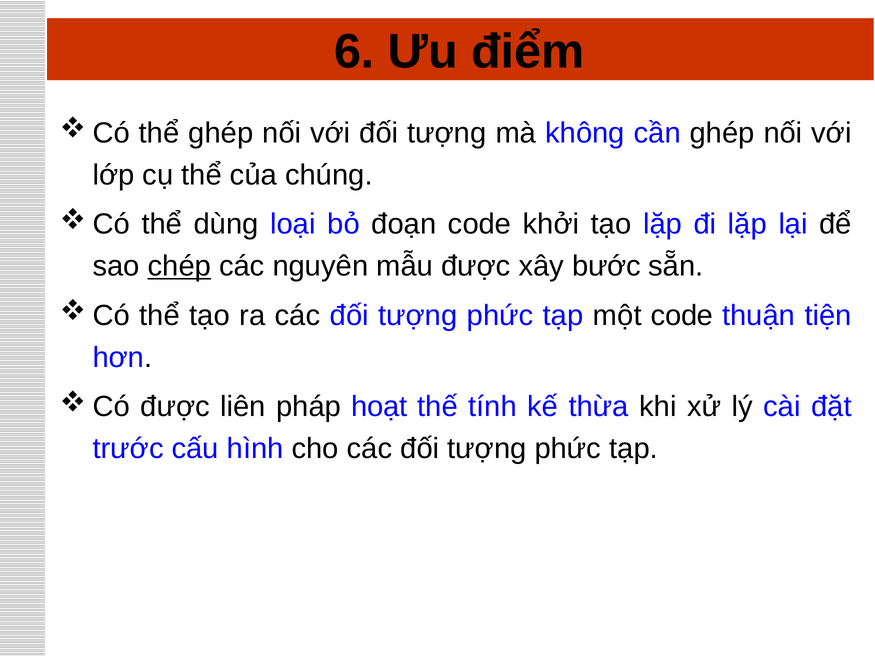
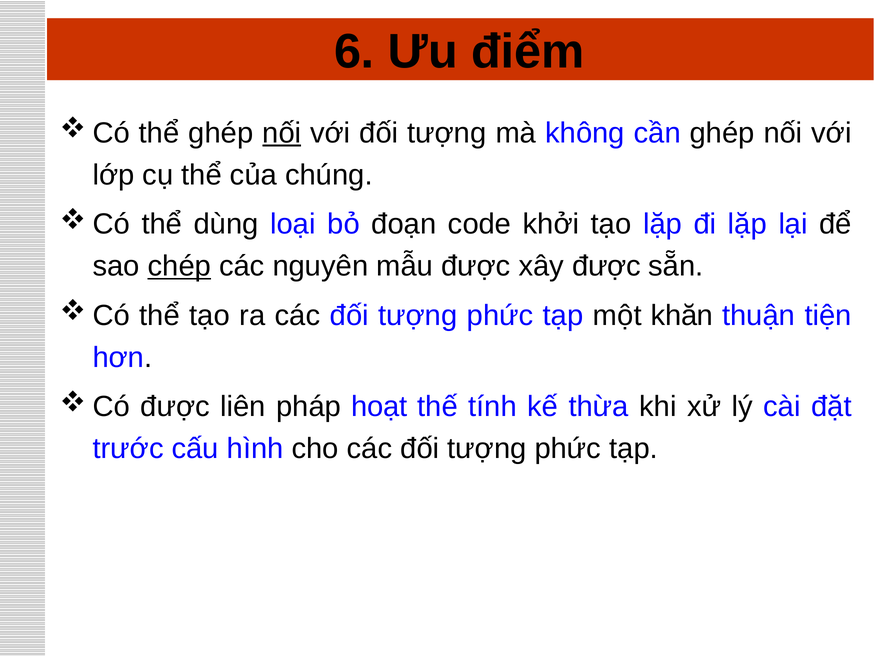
nối at (282, 133) underline: none -> present
xây bước: bước -> được
một code: code -> khăn
